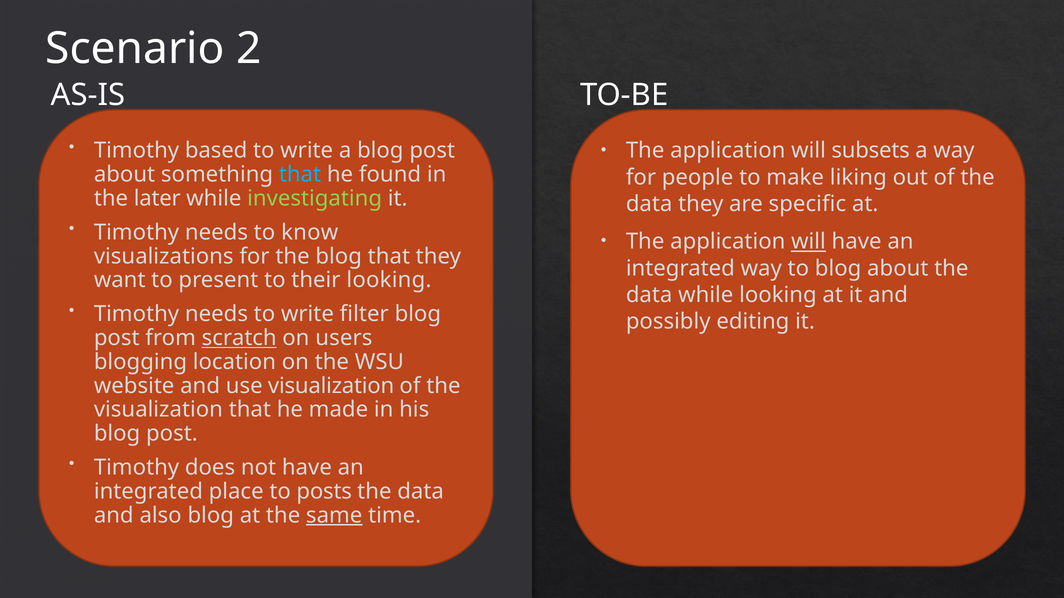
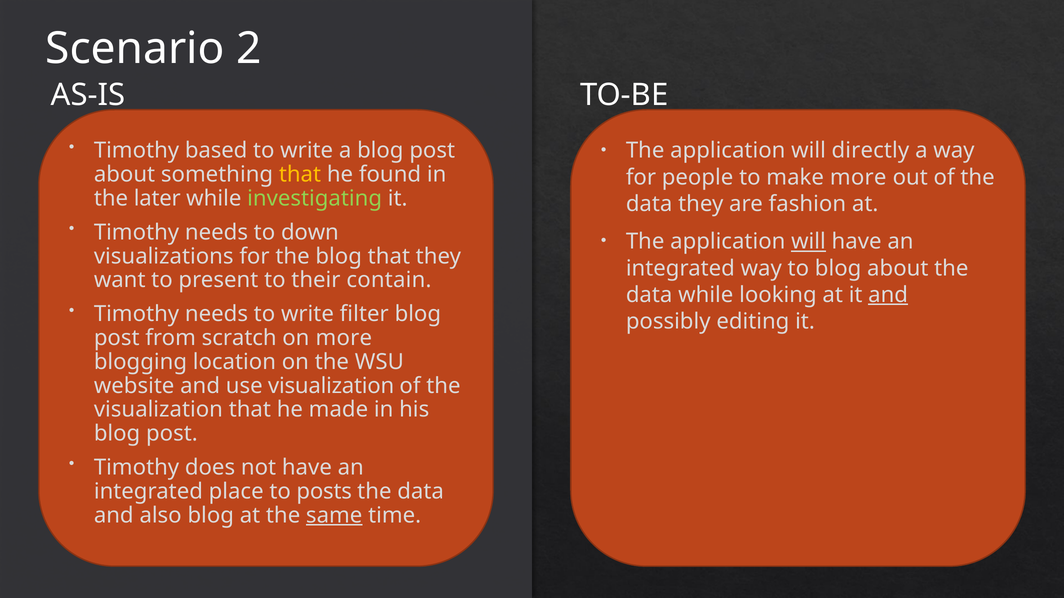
subsets: subsets -> directly
that at (300, 175) colour: light blue -> yellow
make liking: liking -> more
specific: specific -> fashion
know: know -> down
their looking: looking -> contain
and at (888, 295) underline: none -> present
scratch underline: present -> none
on users: users -> more
